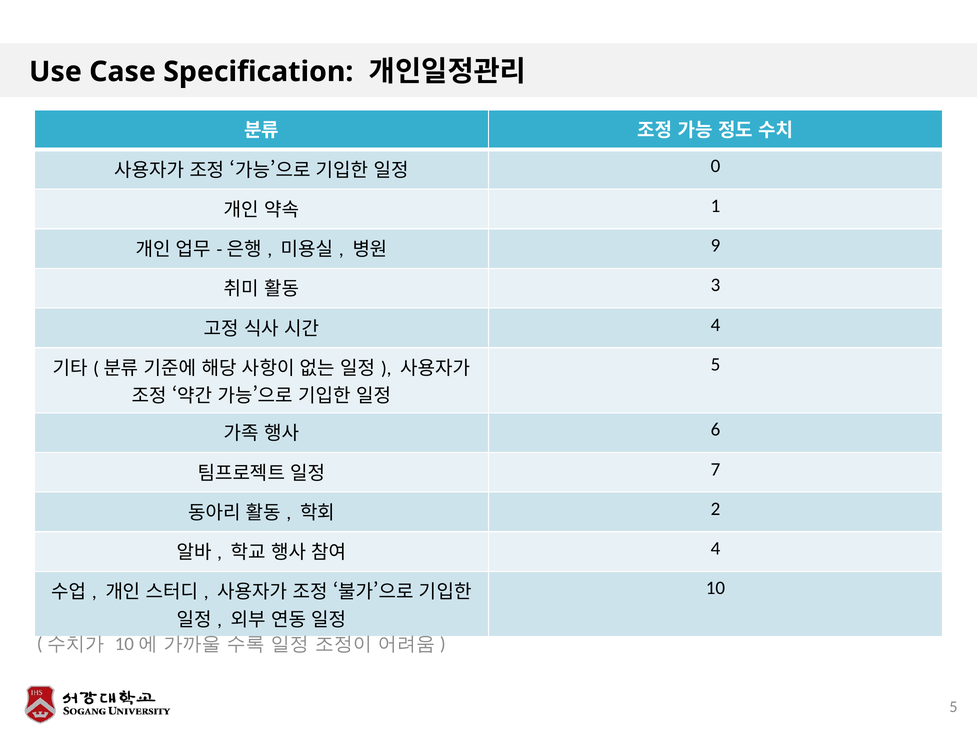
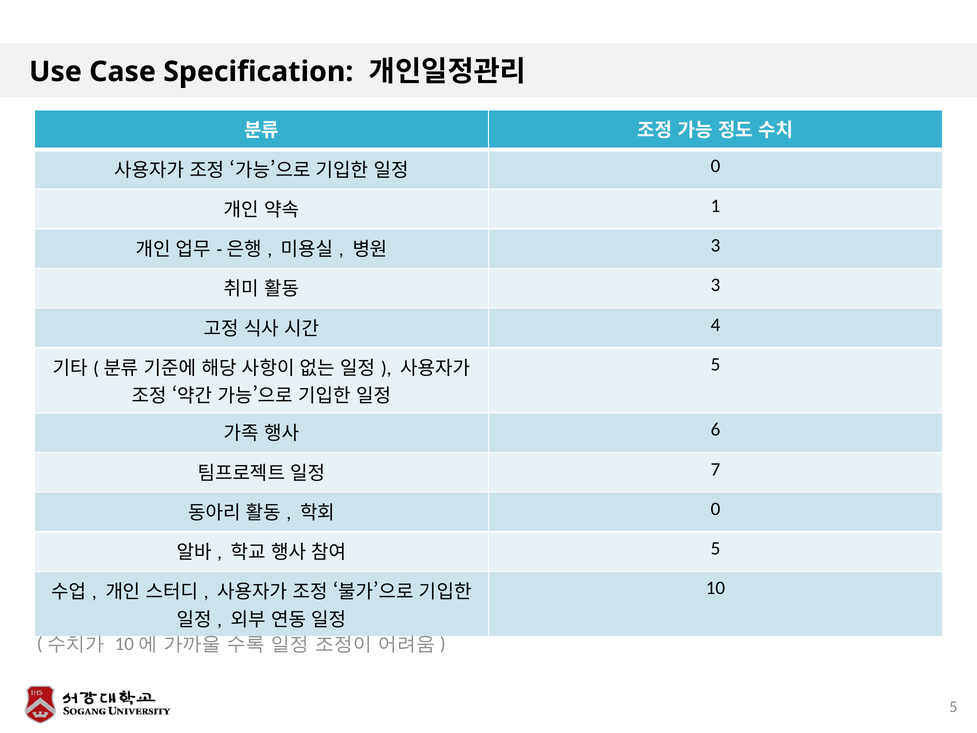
9 at (715, 245): 9 -> 3
2 at (715, 509): 2 -> 0
4 at (715, 548): 4 -> 5
